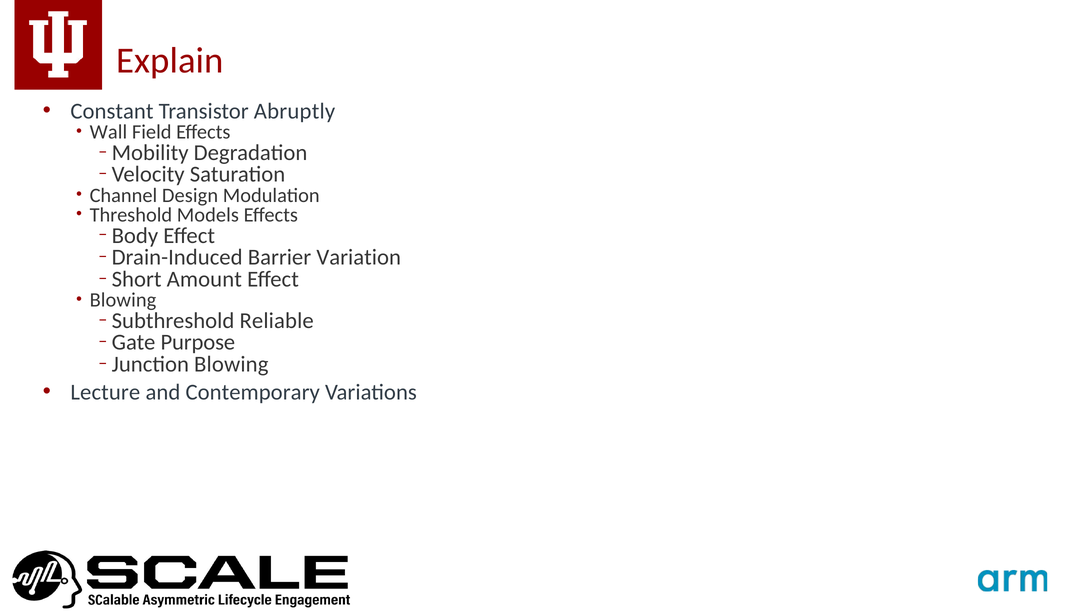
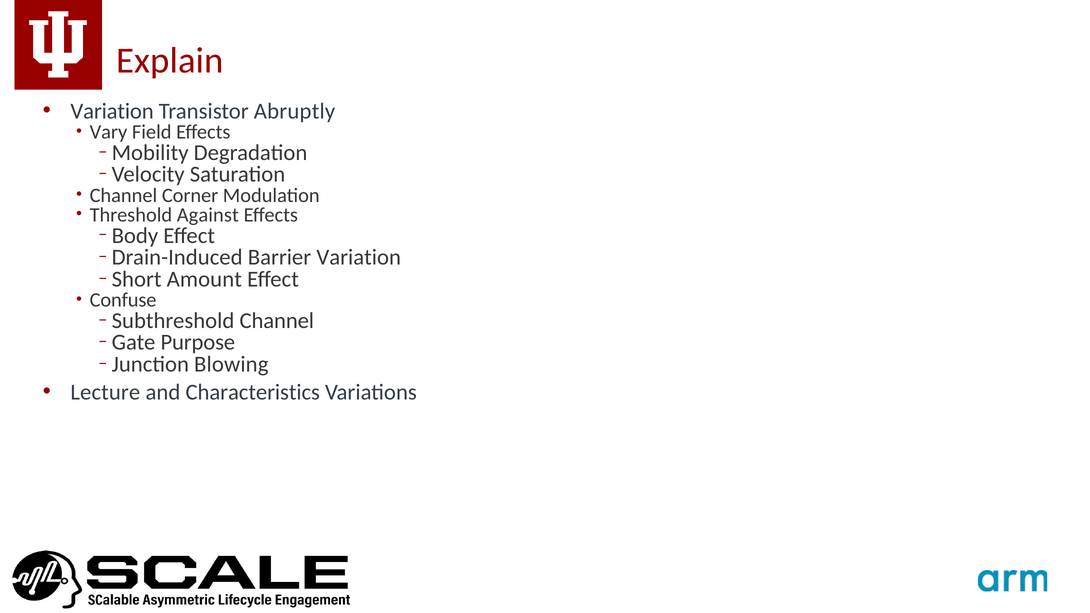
Constant at (112, 111): Constant -> Variation
Wall: Wall -> Vary
Design: Design -> Corner
Models: Models -> Against
Blowing at (123, 300): Blowing -> Confuse
Subthreshold Reliable: Reliable -> Channel
Contemporary: Contemporary -> Characteristics
